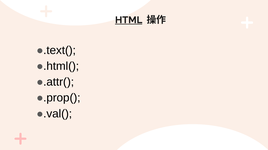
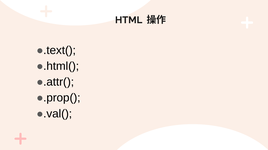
HTML underline: present -> none
